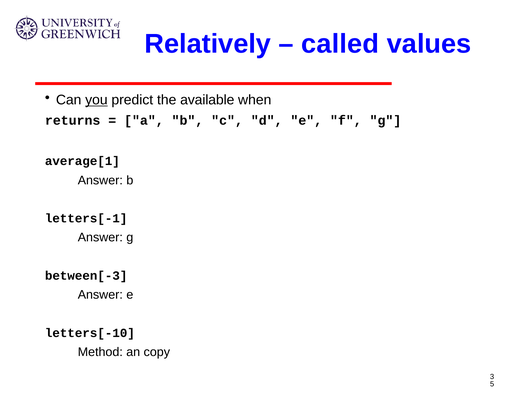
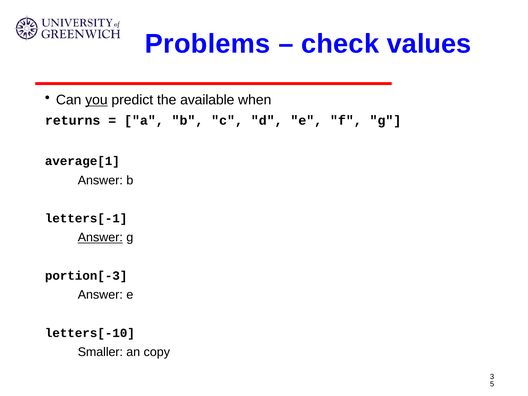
Relatively: Relatively -> Problems
called: called -> check
Answer at (100, 238) underline: none -> present
between[-3: between[-3 -> portion[-3
Method: Method -> Smaller
